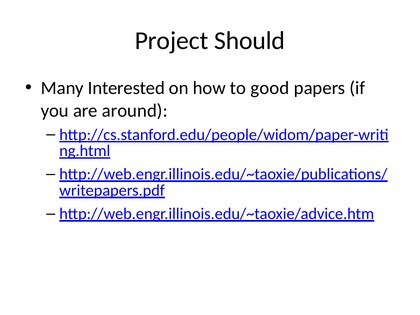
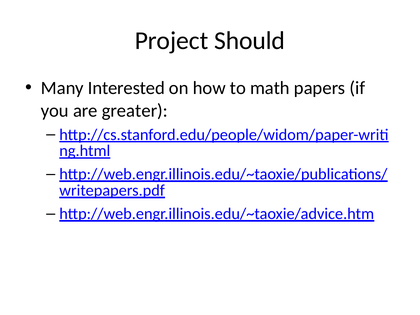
good: good -> math
around: around -> greater
